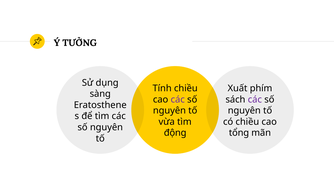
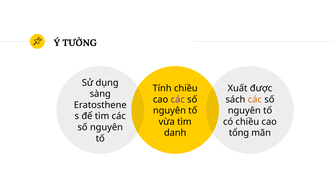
phím: phím -> được
các at (255, 99) colour: purple -> orange
động: động -> danh
